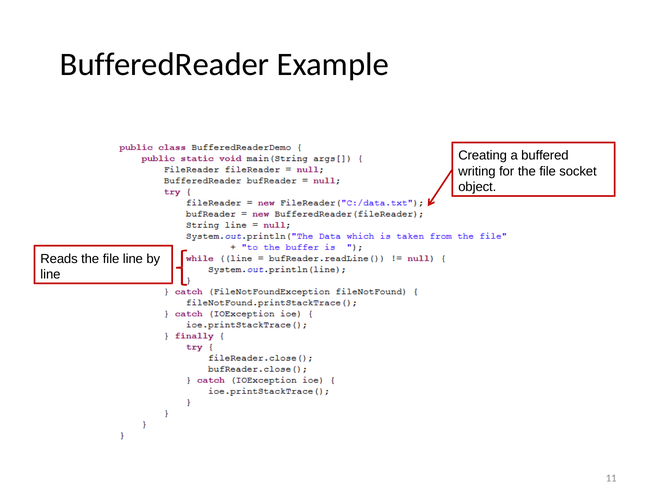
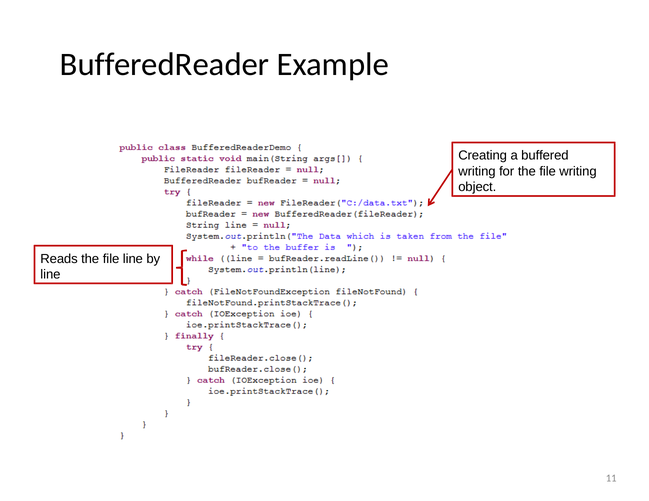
file socket: socket -> writing
